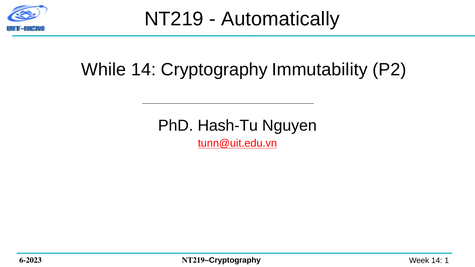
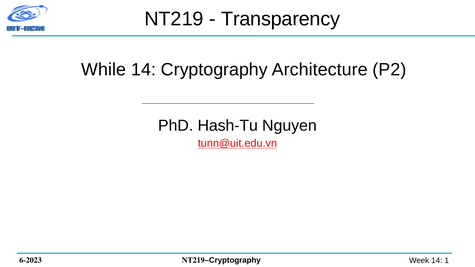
Automatically: Automatically -> Transparency
Immutability: Immutability -> Architecture
